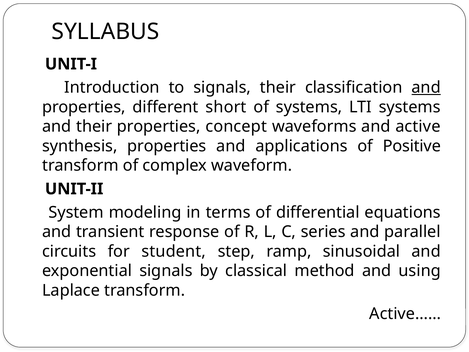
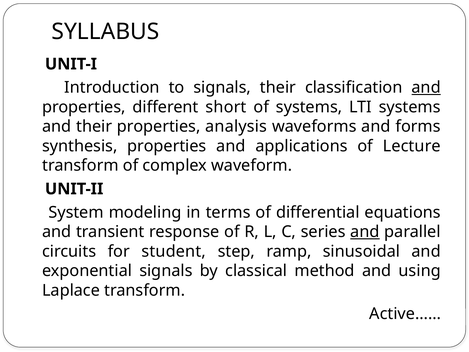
concept: concept -> analysis
active: active -> forms
Positive: Positive -> Lecture
and at (365, 232) underline: none -> present
